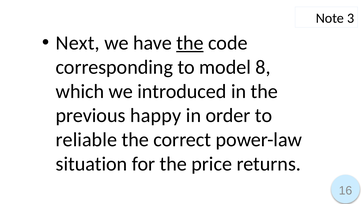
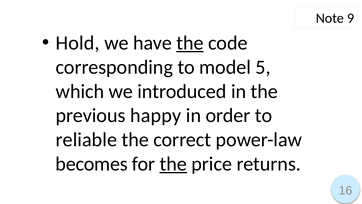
3: 3 -> 9
Next: Next -> Hold
8: 8 -> 5
situation: situation -> becomes
the at (173, 164) underline: none -> present
